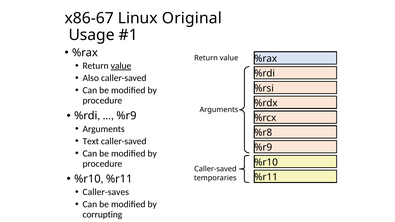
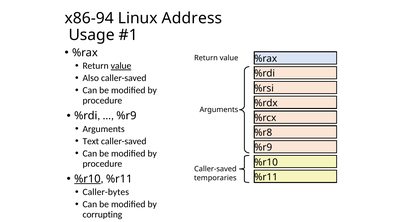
x86-67: x86-67 -> x86-94
Original: Original -> Address
%r10 at (87, 179) underline: none -> present
Caller-saves: Caller-saves -> Caller-bytes
